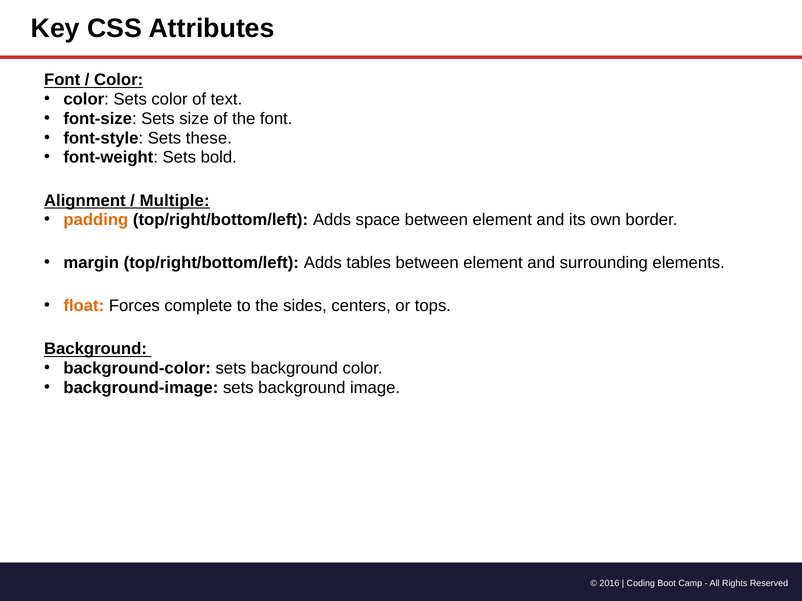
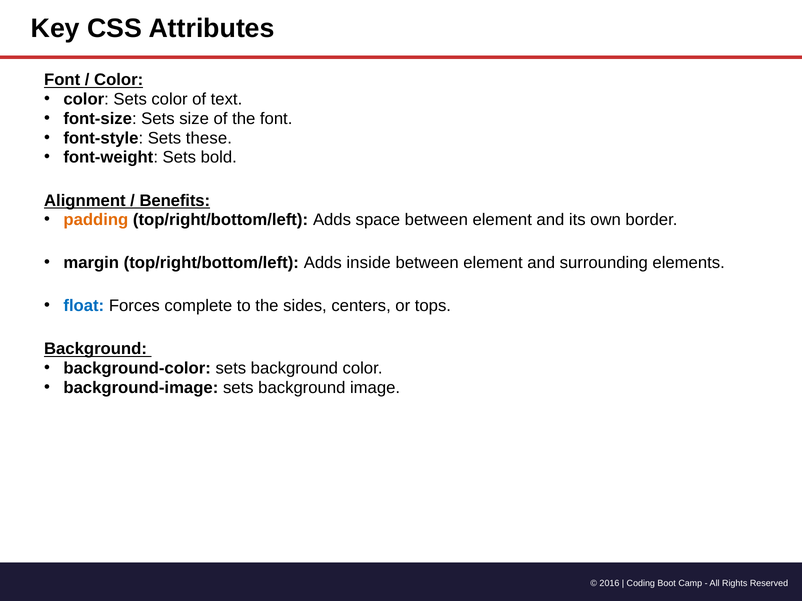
Multiple: Multiple -> Benefits
tables: tables -> inside
float colour: orange -> blue
